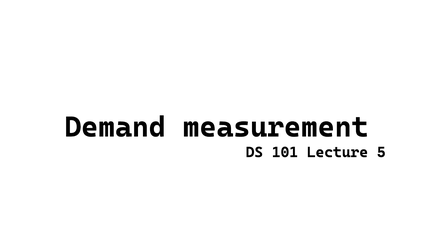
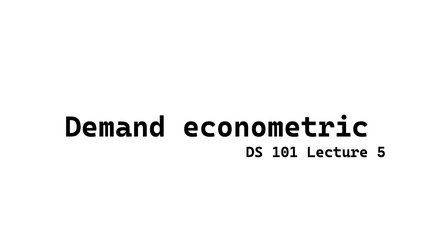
measurement: measurement -> econometric
